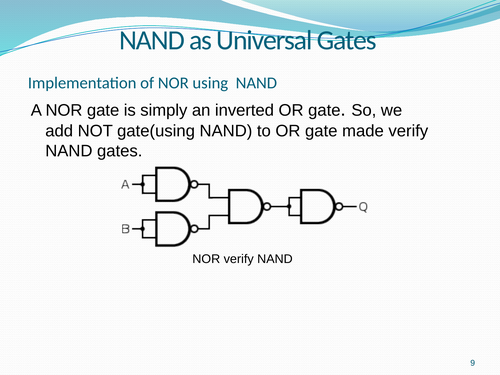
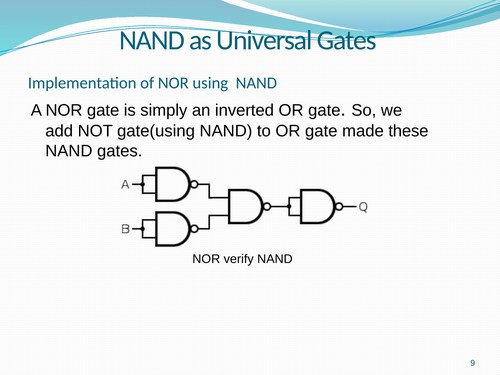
made verify: verify -> these
